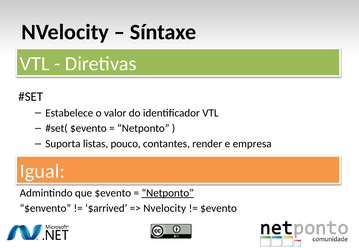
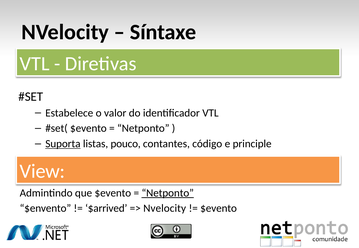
Suporta underline: none -> present
render: render -> código
empresa: empresa -> principle
Igual: Igual -> View
